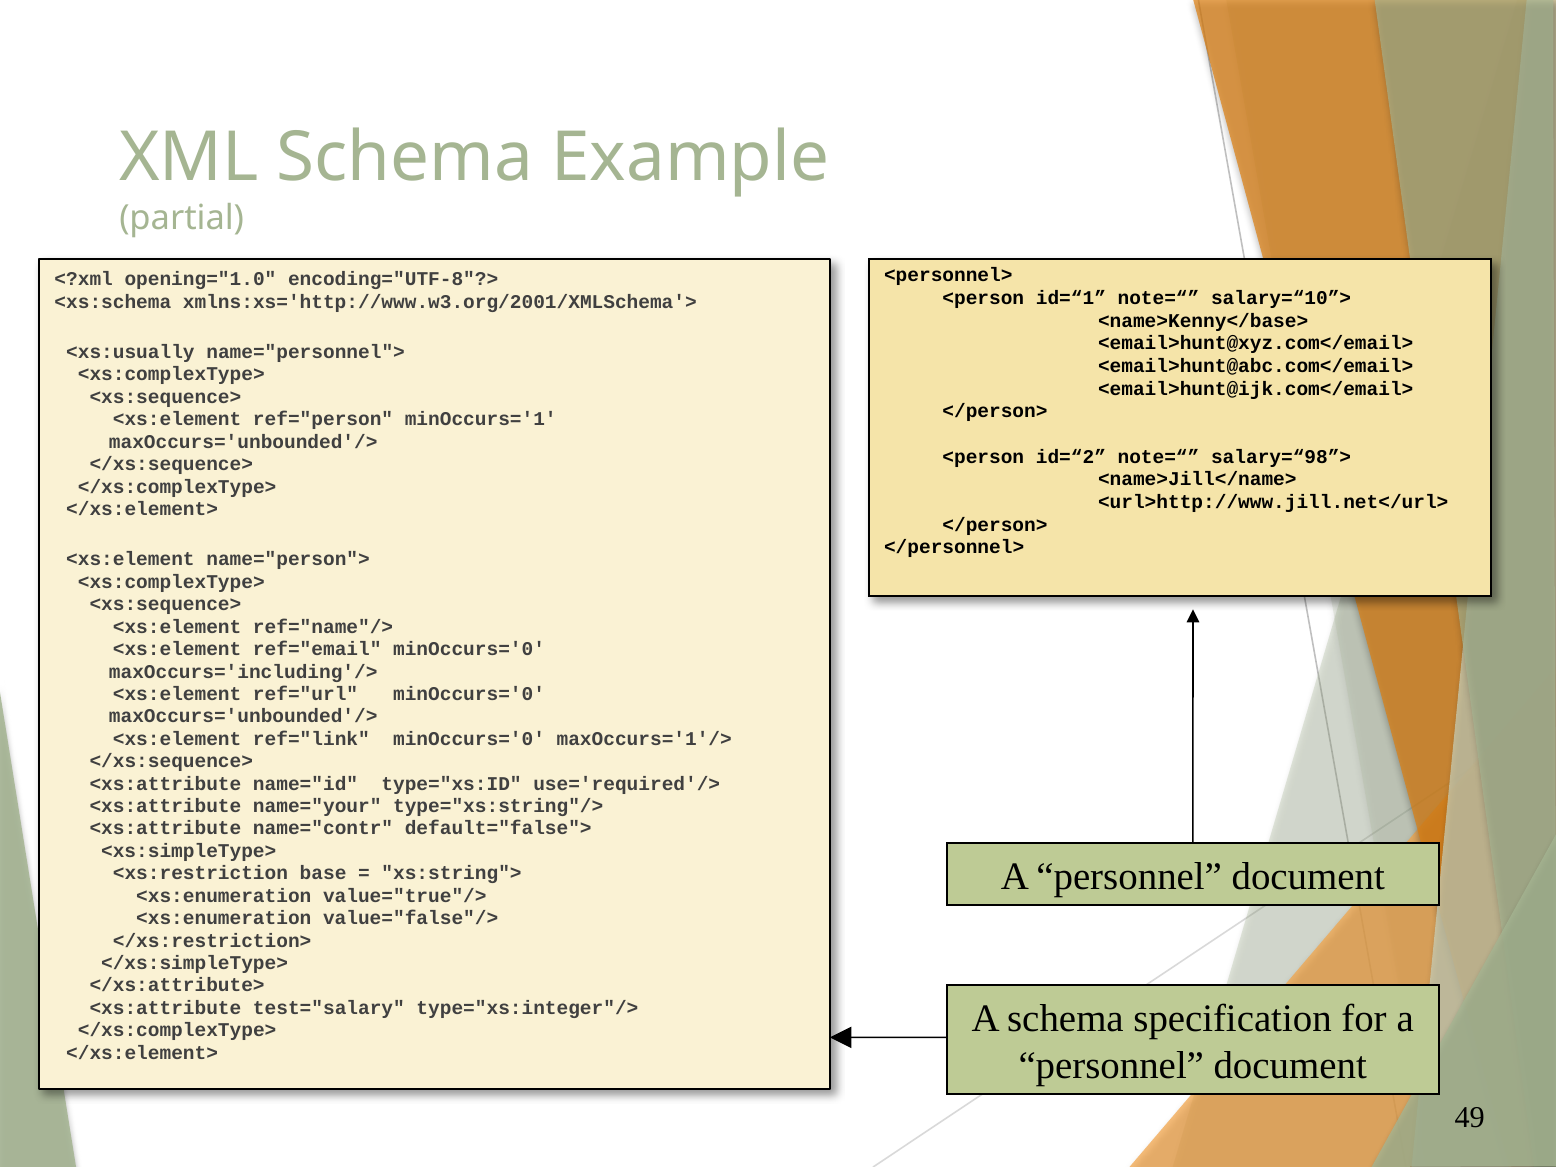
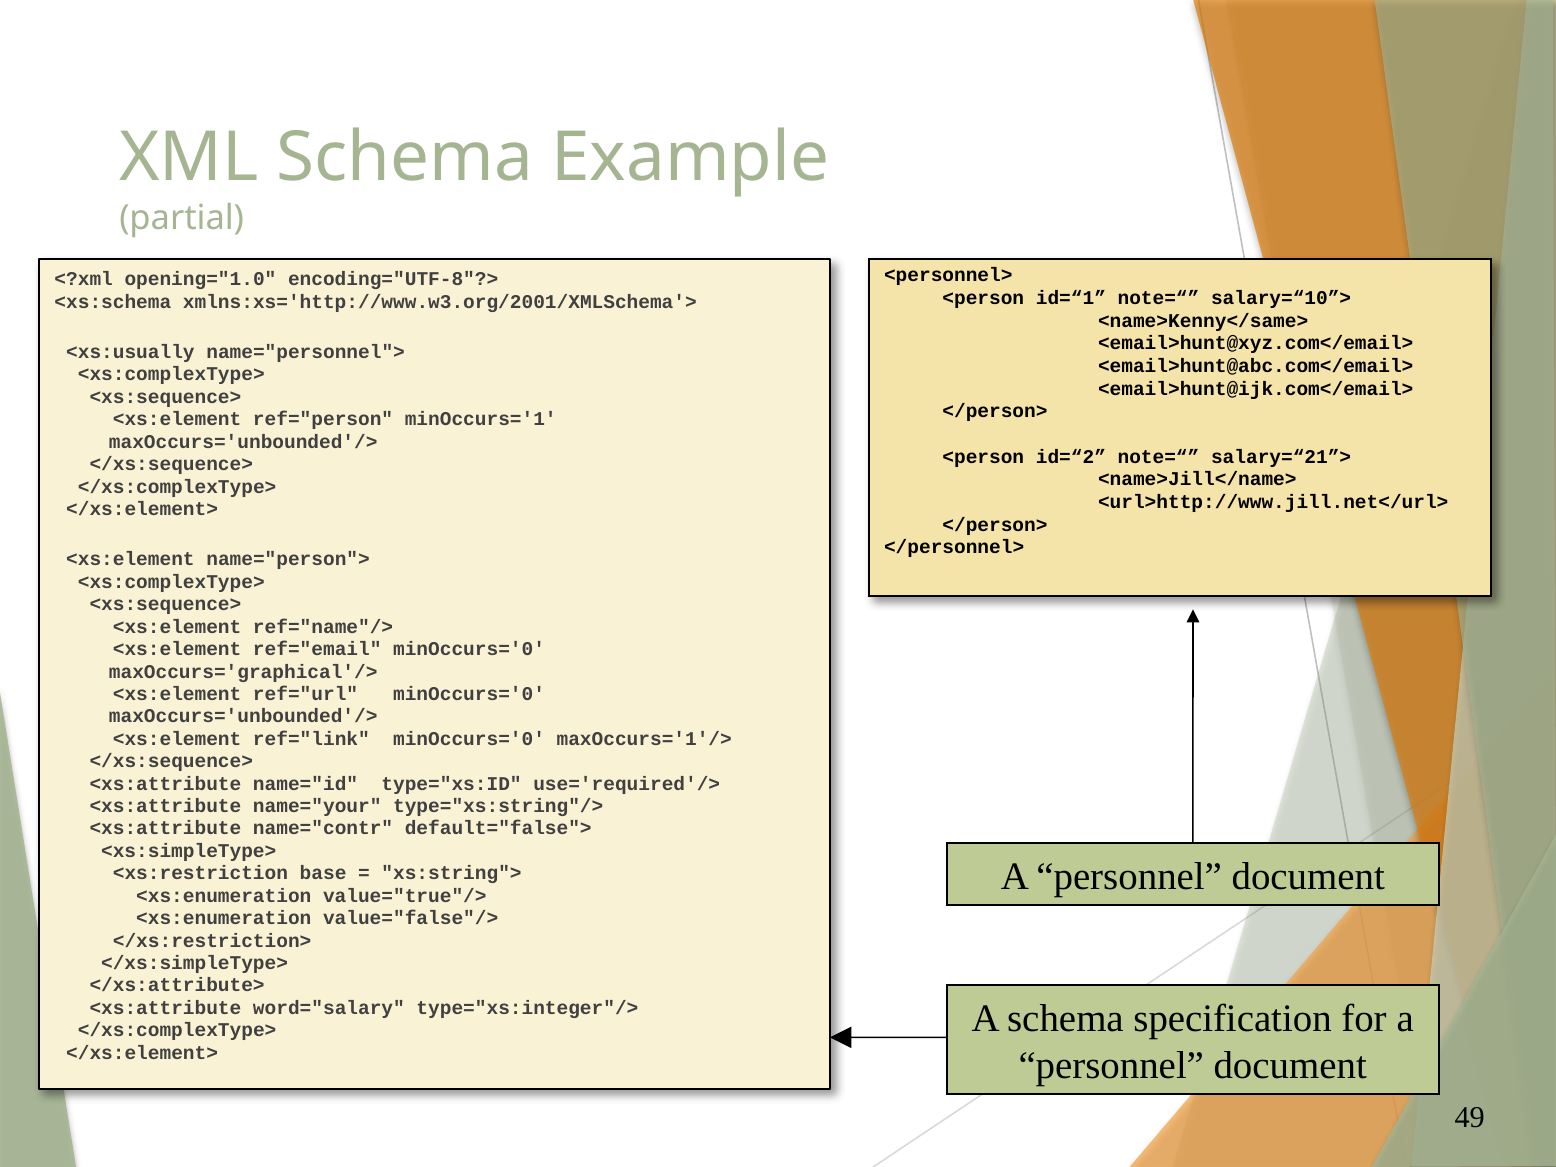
<name>Kenny</base>: <name>Kenny</base> -> <name>Kenny</same>
salary=“98”>: salary=“98”> -> salary=“21”>
maxOccurs='including'/>: maxOccurs='including'/> -> maxOccurs='graphical'/>
test="salary: test="salary -> word="salary
